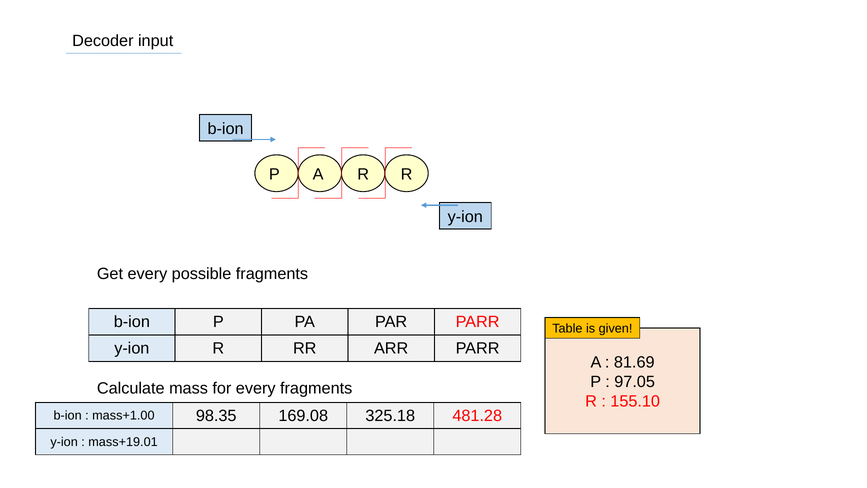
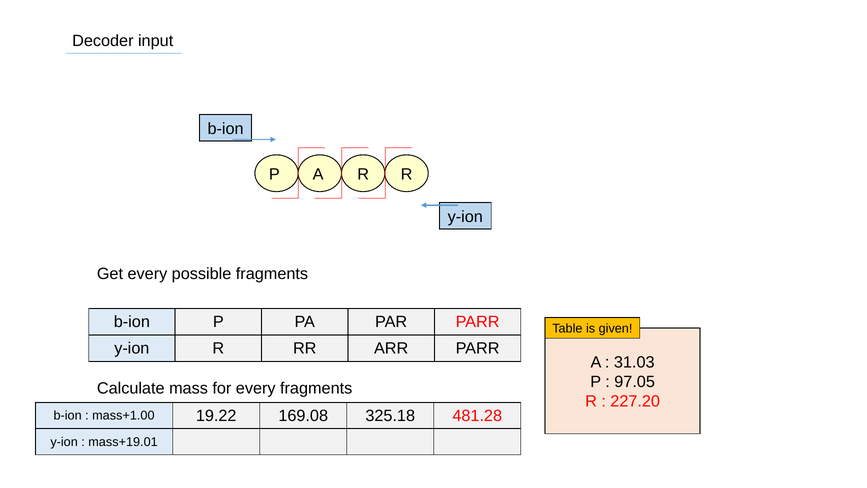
81.69: 81.69 -> 31.03
155.10: 155.10 -> 227.20
98.35: 98.35 -> 19.22
